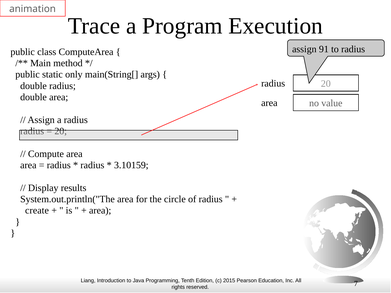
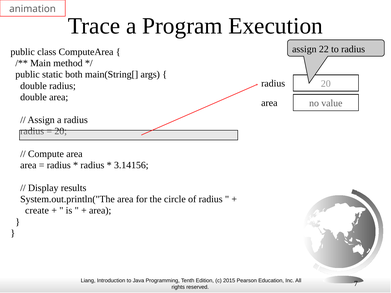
91: 91 -> 22
only: only -> both
3.10159: 3.10159 -> 3.14156
